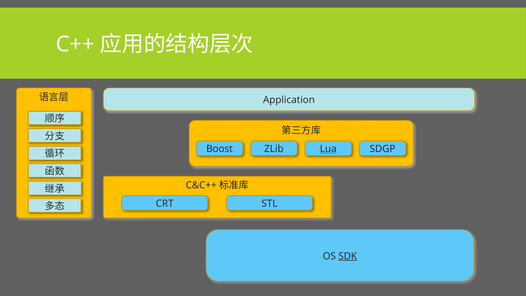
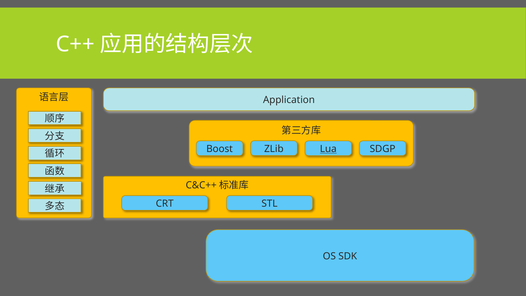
SDK underline: present -> none
